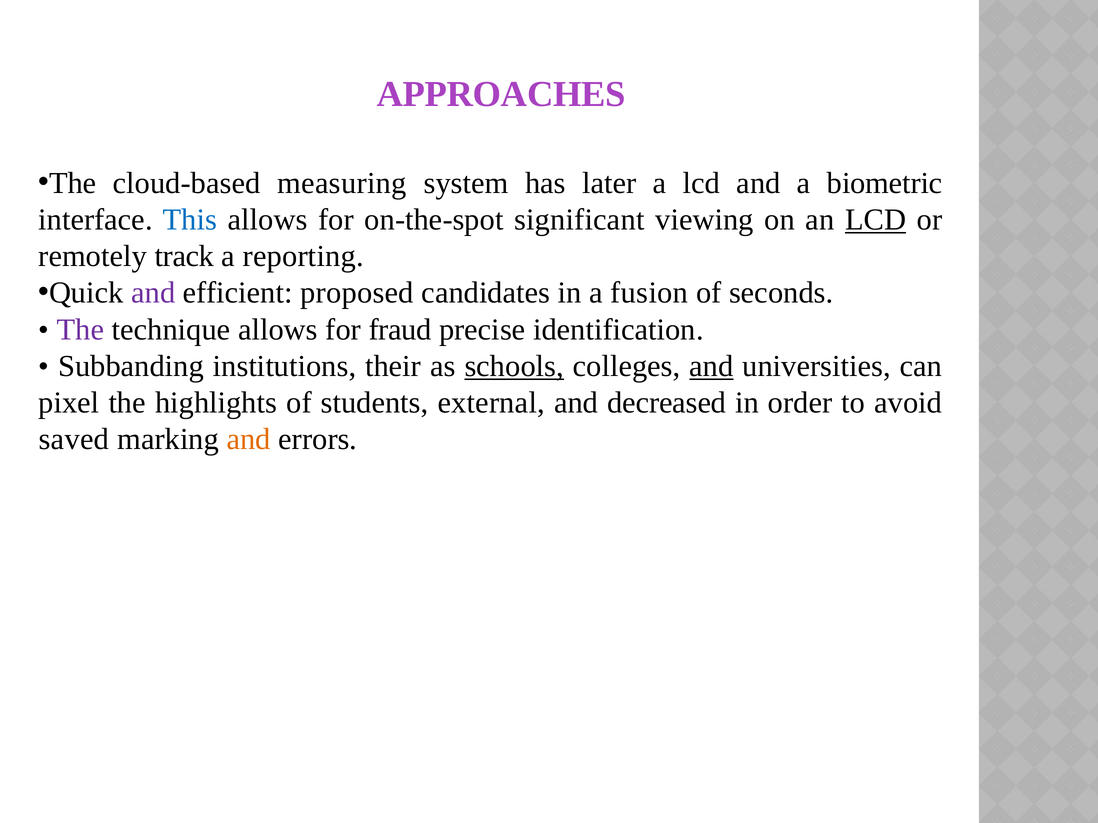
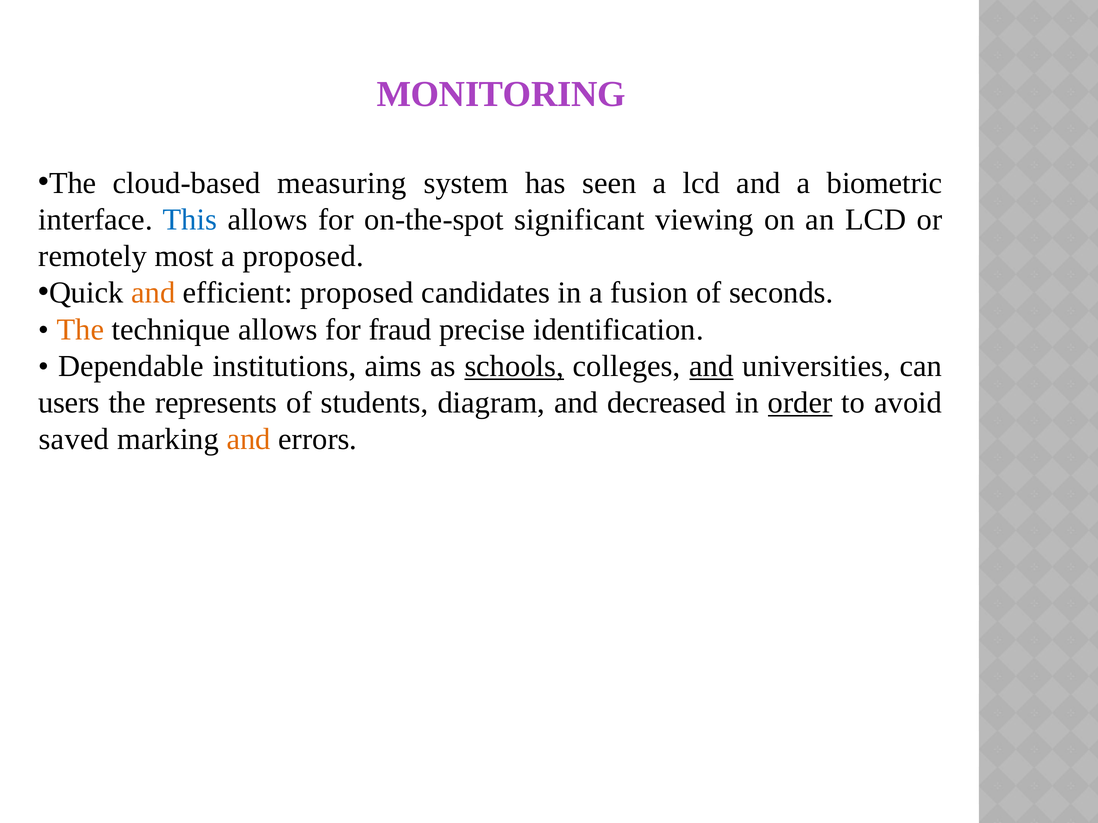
APPROACHES: APPROACHES -> MONITORING
later: later -> seen
LCD at (876, 220) underline: present -> none
track: track -> most
a reporting: reporting -> proposed
and at (153, 293) colour: purple -> orange
The at (80, 330) colour: purple -> orange
Subbanding: Subbanding -> Dependable
their: their -> aims
pixel: pixel -> users
highlights: highlights -> represents
external: external -> diagram
order underline: none -> present
